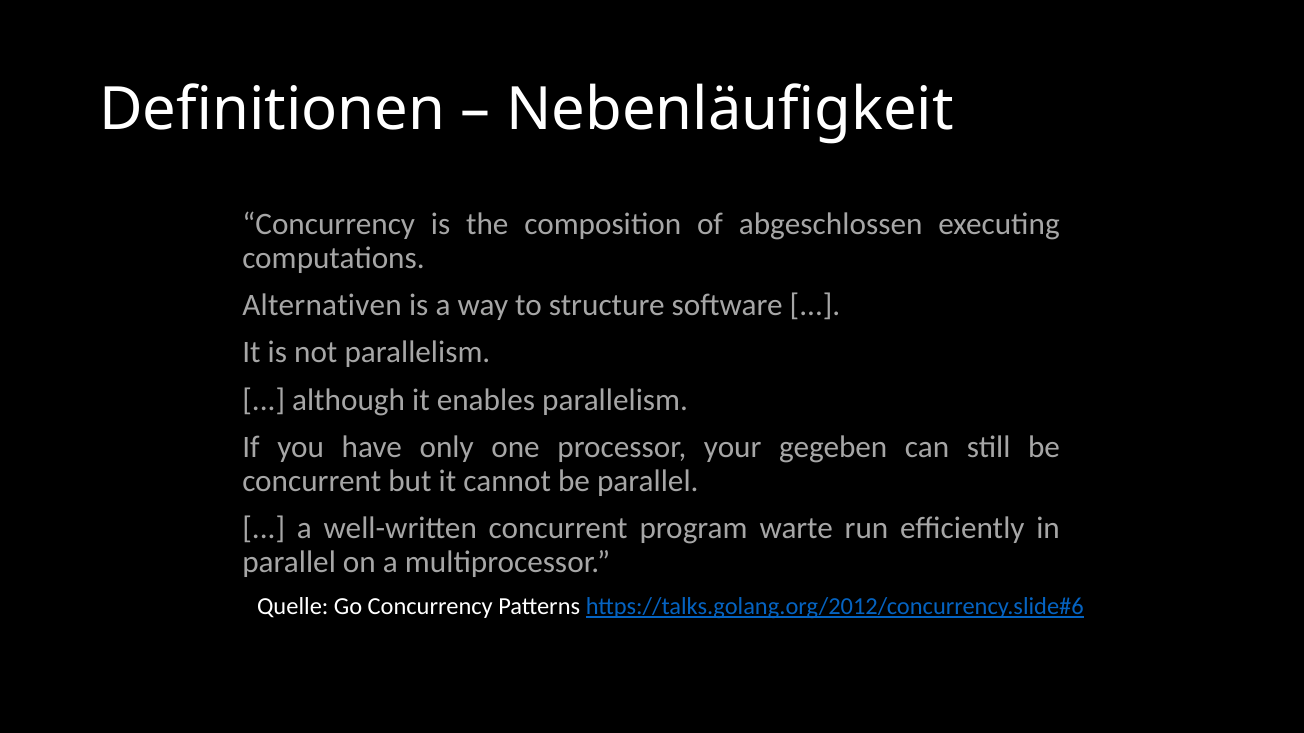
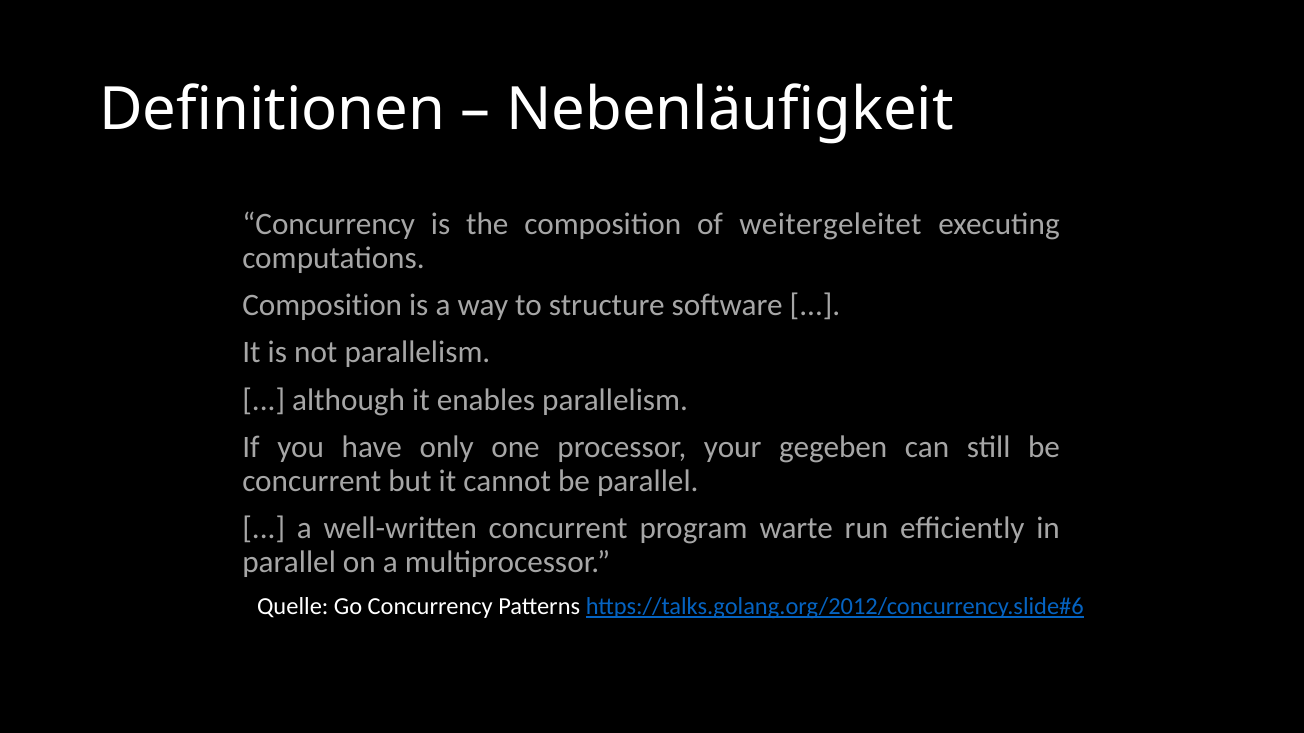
abgeschlossen: abgeschlossen -> weitergeleitet
Alternativen at (322, 306): Alternativen -> Composition
